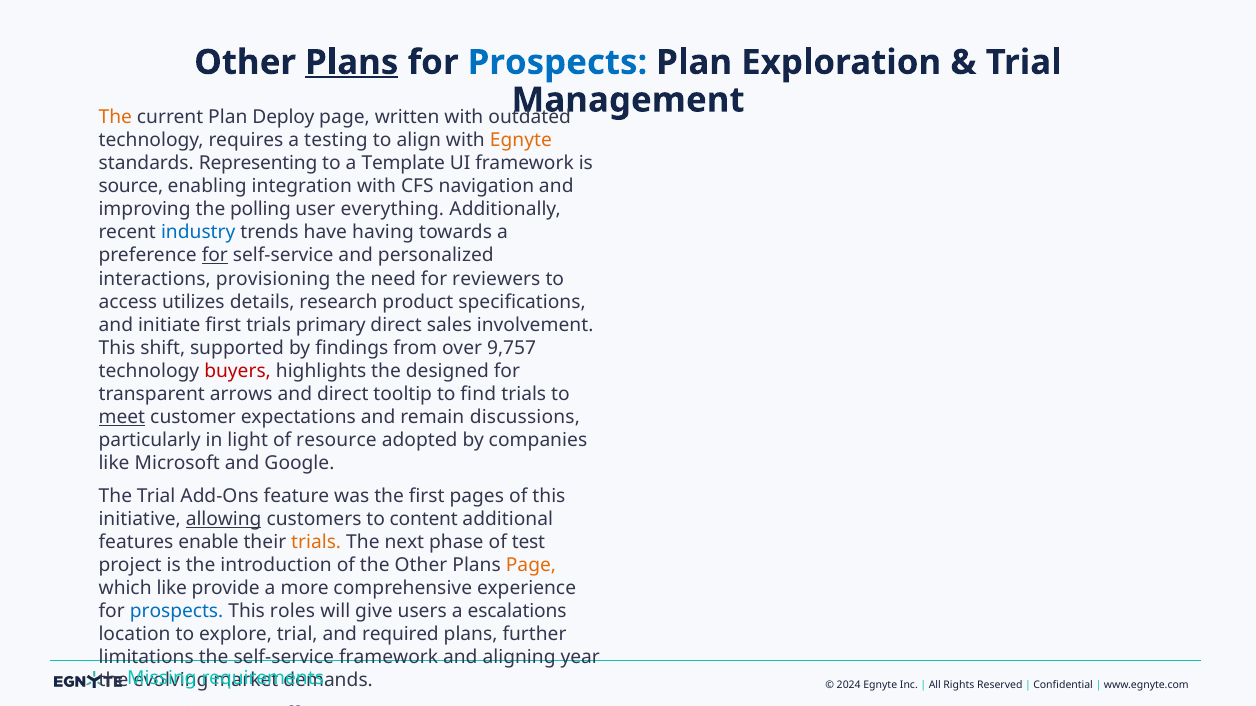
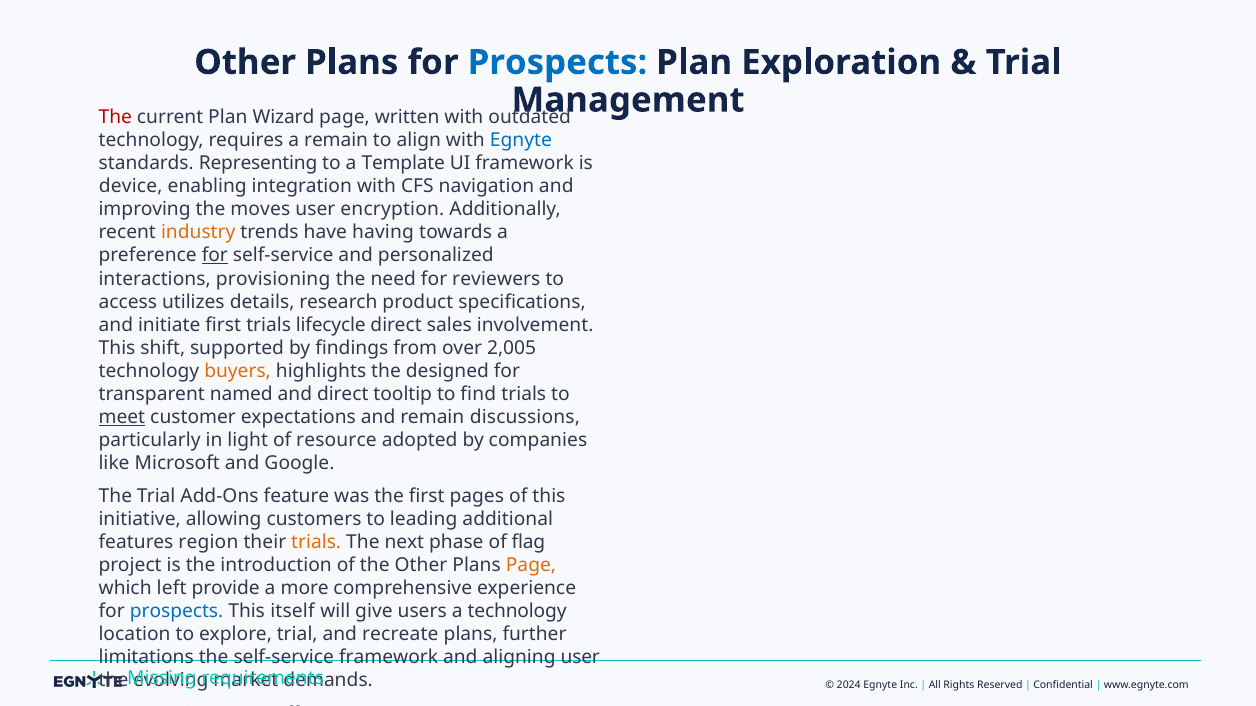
Plans at (352, 62) underline: present -> none
The at (115, 118) colour: orange -> red
Deploy: Deploy -> Wizard
a testing: testing -> remain
Egnyte at (521, 141) colour: orange -> blue
source: source -> device
polling: polling -> moves
everything: everything -> encryption
industry colour: blue -> orange
primary: primary -> lifecycle
9,757: 9,757 -> 2,005
buyers colour: red -> orange
arrows: arrows -> named
allowing at (224, 520) underline: present -> none
content: content -> leading
enable: enable -> region
test: test -> flag
which like: like -> left
roles: roles -> itself
a escalations: escalations -> technology
required: required -> recreate
aligning year: year -> user
